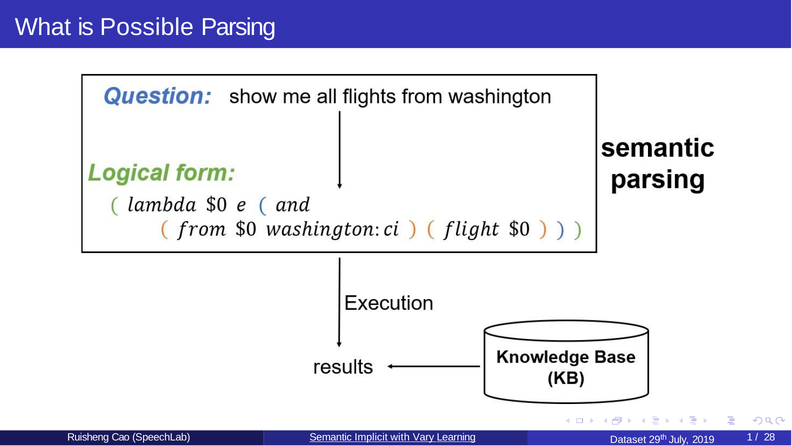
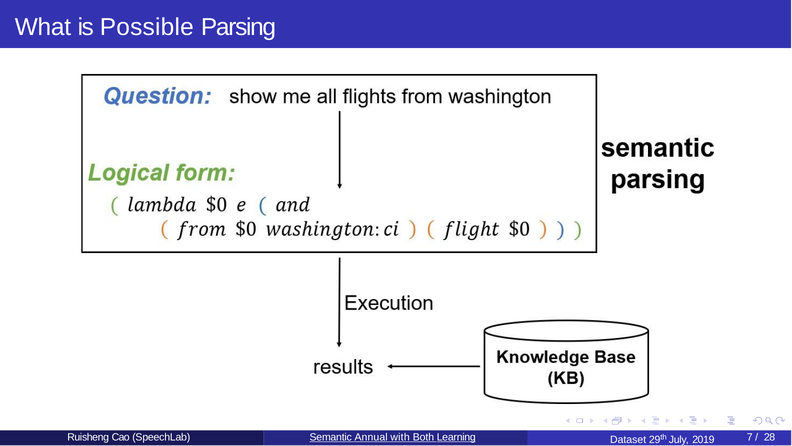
Implicit: Implicit -> Annual
Vary: Vary -> Both
1: 1 -> 7
